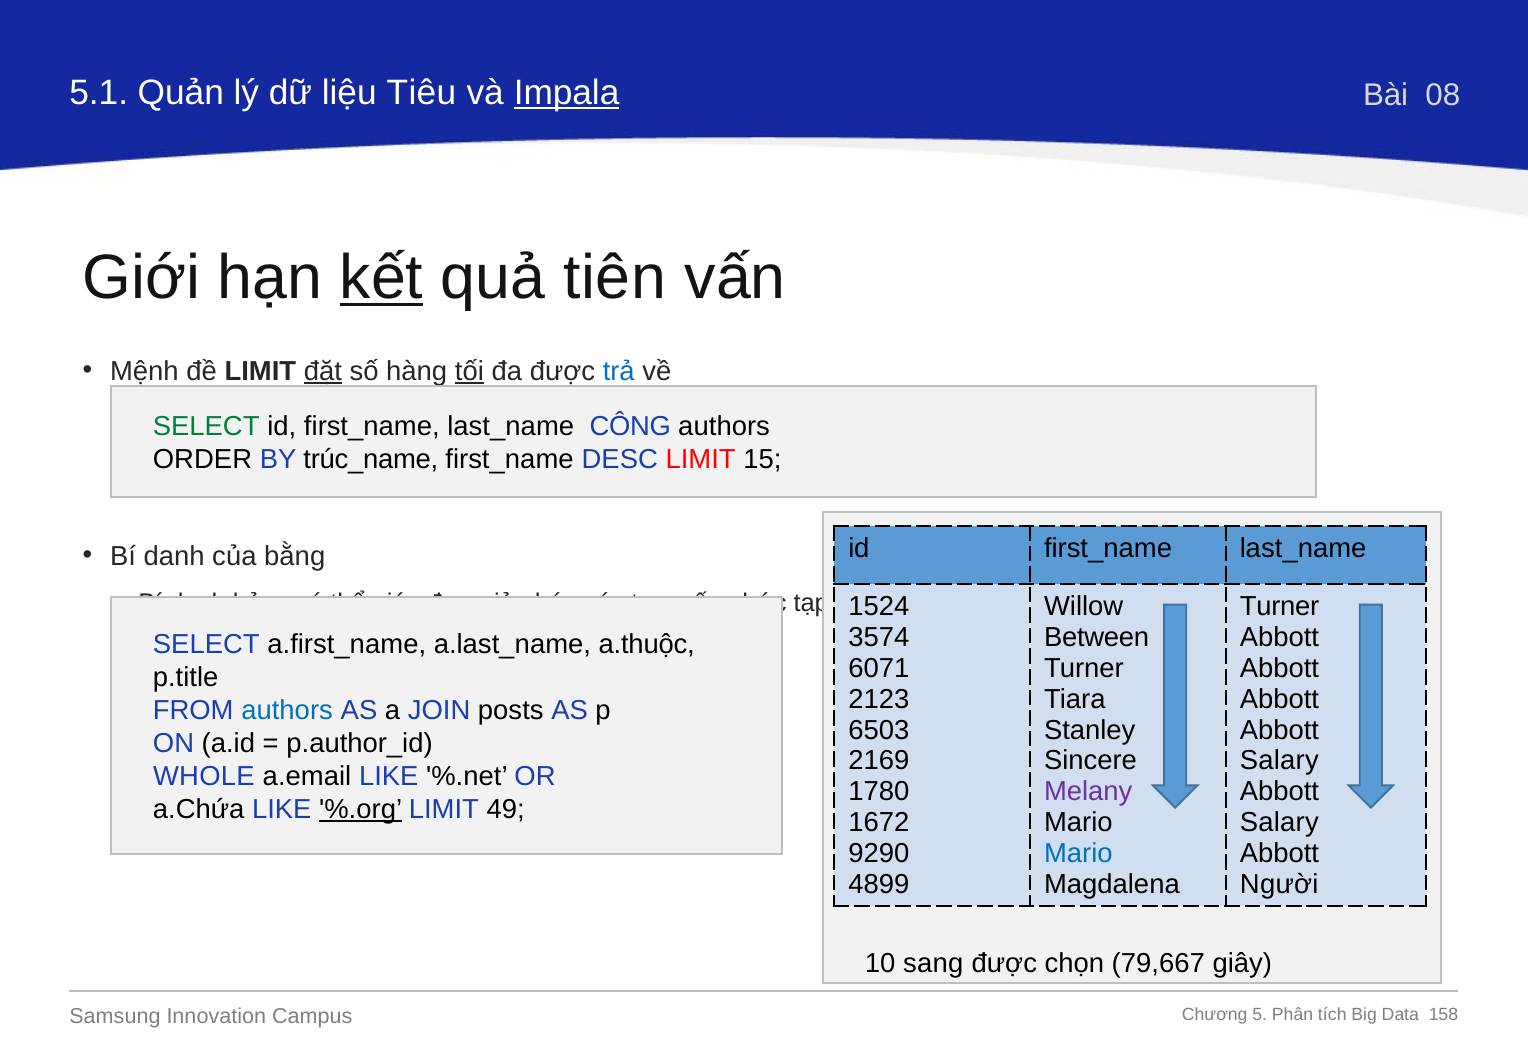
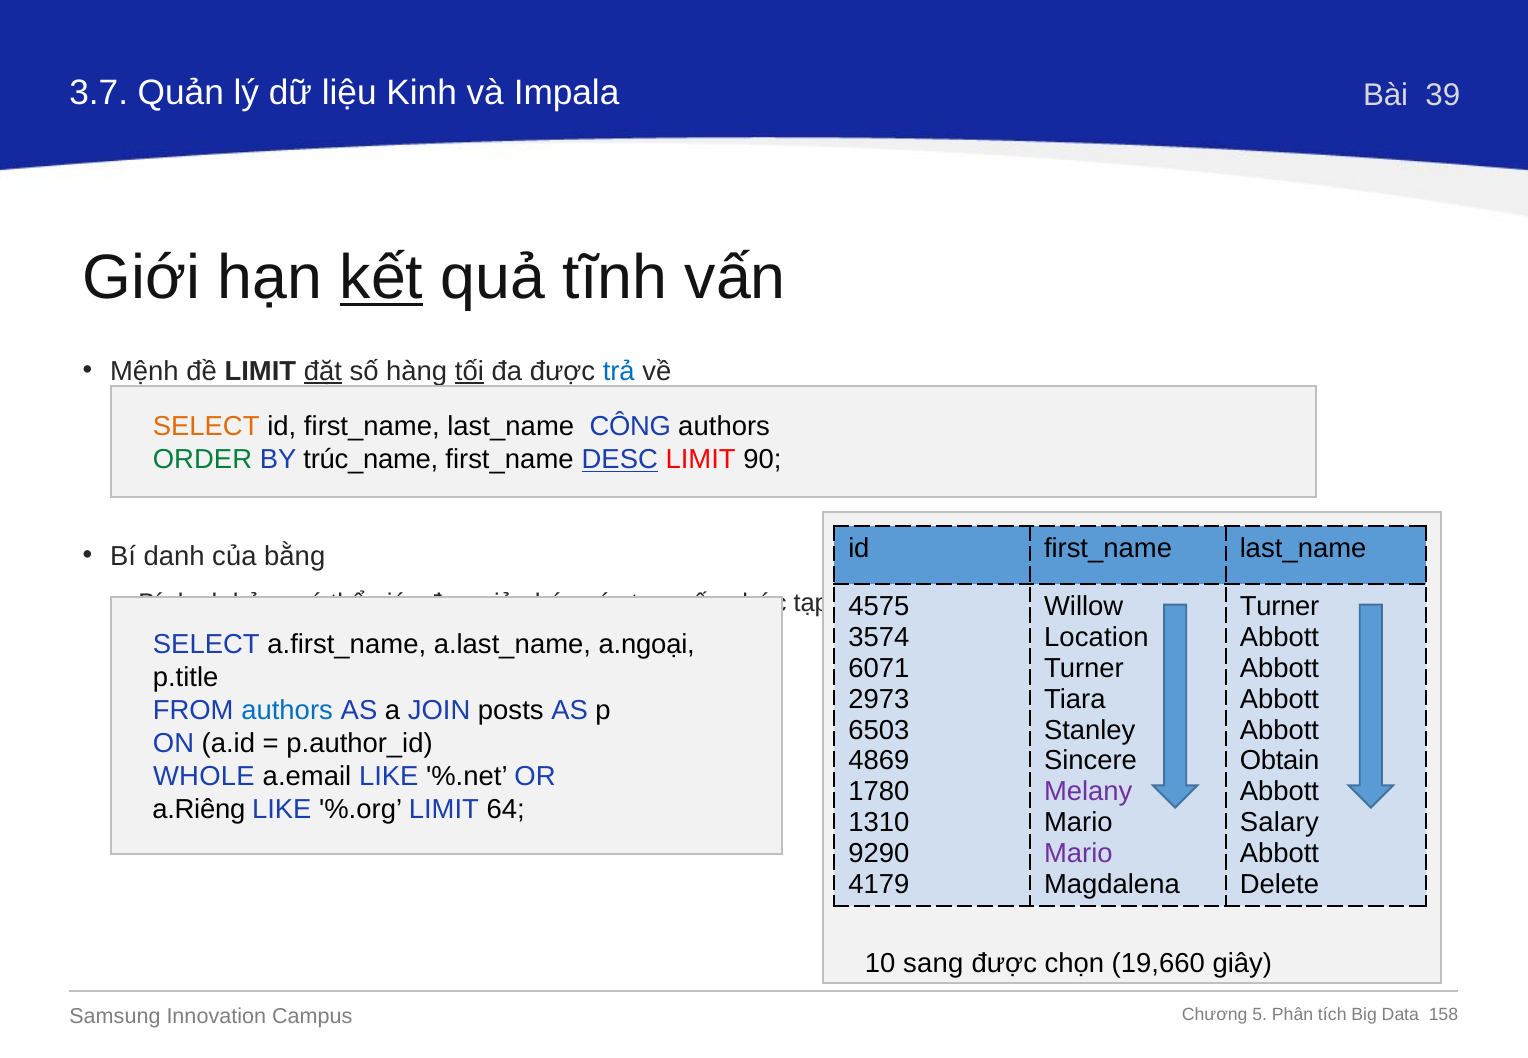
5.1: 5.1 -> 3.7
Tiêu: Tiêu -> Kinh
Impala underline: present -> none
08: 08 -> 39
tiên: tiên -> tĩnh
SELECT at (206, 427) colour: green -> orange
ORDER colour: black -> green
DESC underline: none -> present
15: 15 -> 90
1524: 1524 -> 4575
Between: Between -> Location
a.thuộc: a.thuộc -> a.ngoại
2123: 2123 -> 2973
2169: 2169 -> 4869
Salary at (1279, 761): Salary -> Obtain
a.Chứa: a.Chứa -> a.Riêng
%.org underline: present -> none
49: 49 -> 64
1672: 1672 -> 1310
Mario at (1078, 853) colour: blue -> purple
4899: 4899 -> 4179
Người: Người -> Delete
79,667: 79,667 -> 19,660
